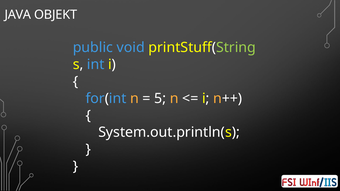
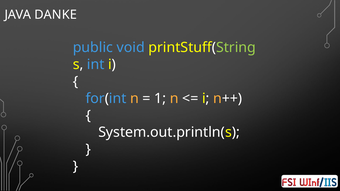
OBJEKT: OBJEKT -> DANKE
5: 5 -> 1
